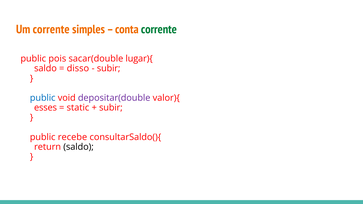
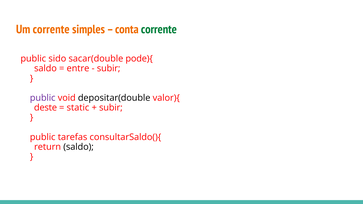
pois: pois -> sido
lugar){: lugar){ -> pode){
disso: disso -> entre
public at (43, 98) colour: blue -> purple
depositar(double colour: purple -> black
esses: esses -> deste
recebe: recebe -> tarefas
